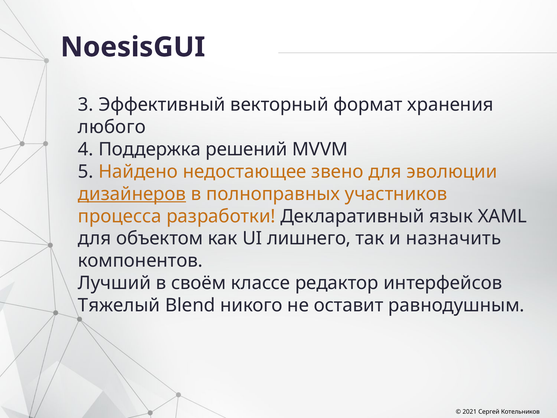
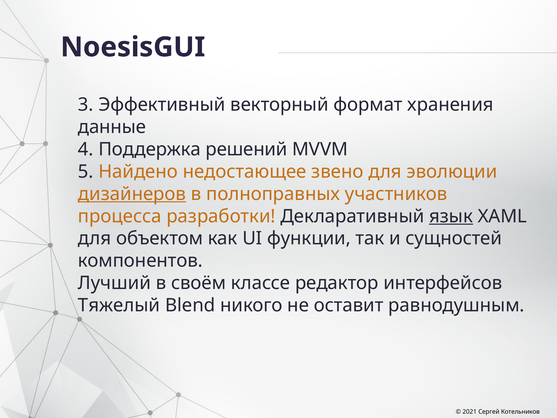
любого: любого -> данные
язык underline: none -> present
лишнего: лишнего -> функции
назначить: назначить -> сущностей
